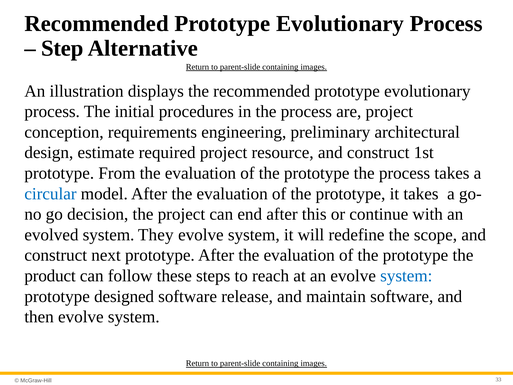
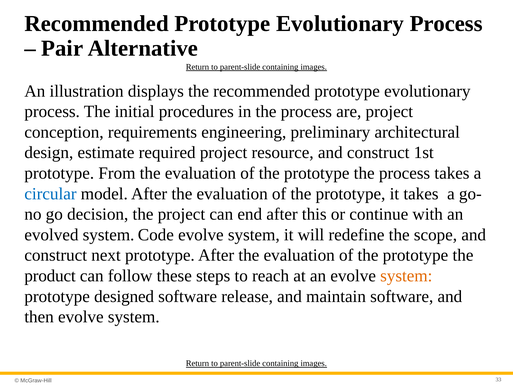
Step: Step -> Pair
They: They -> Code
system at (406, 276) colour: blue -> orange
